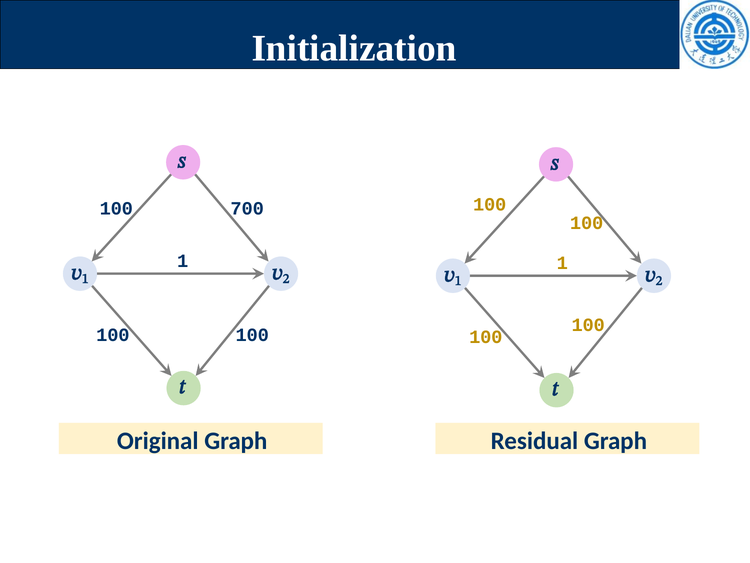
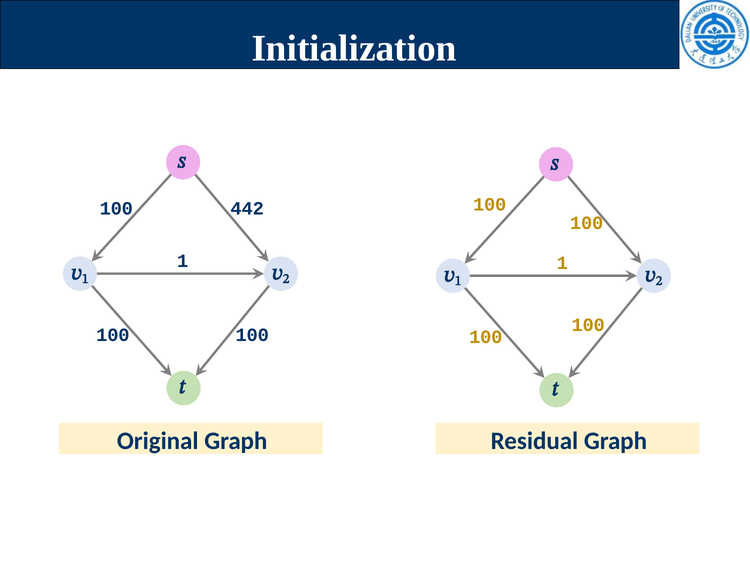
700: 700 -> 442
